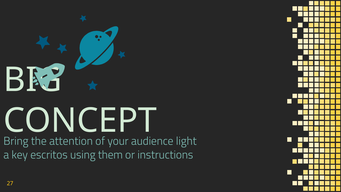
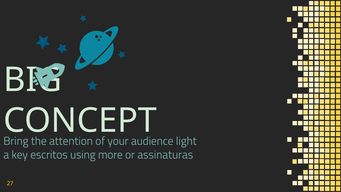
them: them -> more
instructions: instructions -> assinaturas
